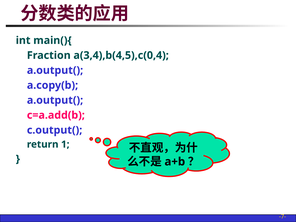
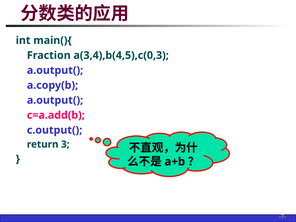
a(3,4),b(4,5),c(0,4: a(3,4),b(4,5),c(0,4 -> a(3,4),b(4,5),c(0,3
1: 1 -> 3
